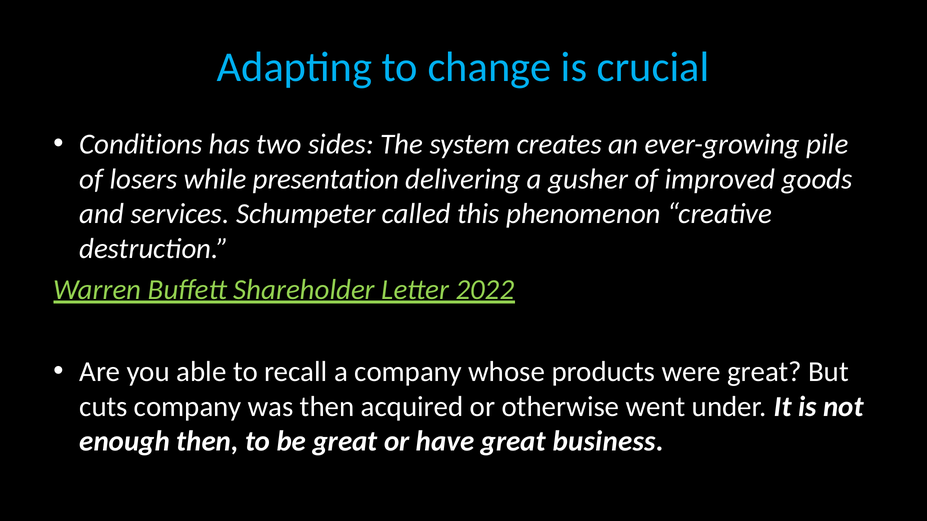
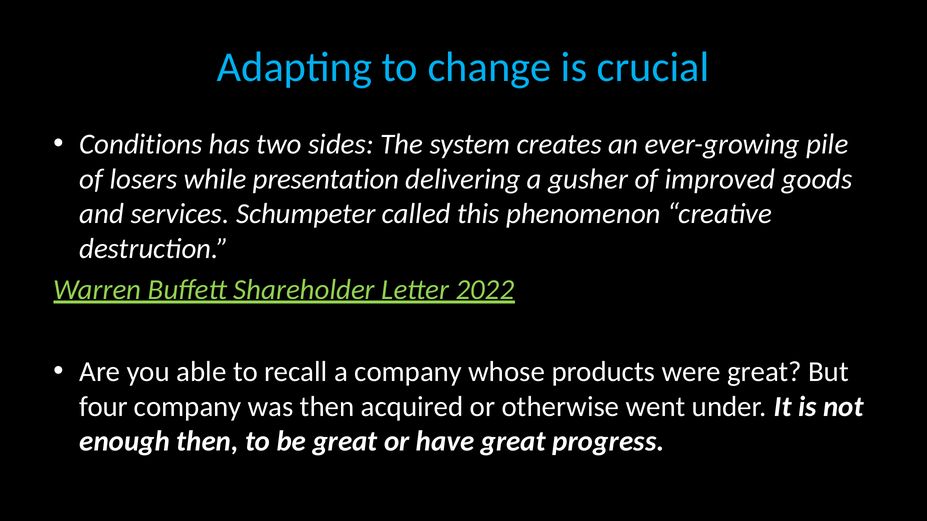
cuts: cuts -> four
business: business -> progress
